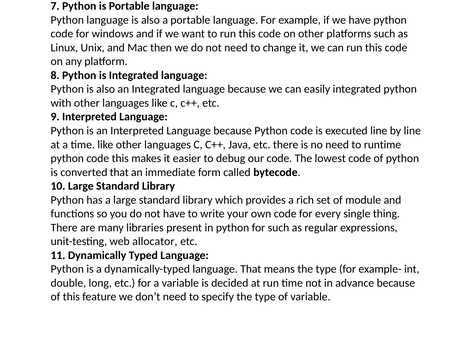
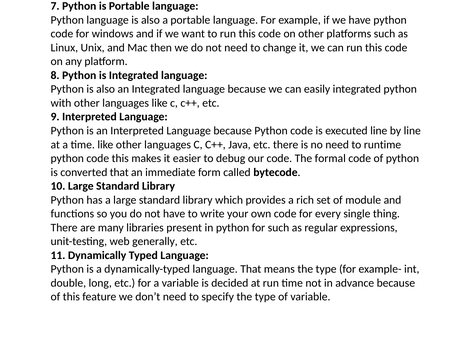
lowest: lowest -> formal
allocator: allocator -> generally
